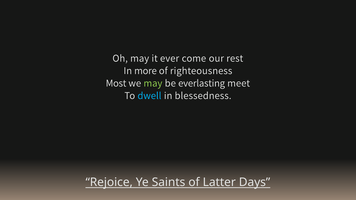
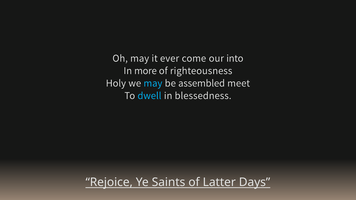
rest: rest -> into
Most: Most -> Holy
may at (153, 83) colour: light green -> light blue
everlasting: everlasting -> assembled
